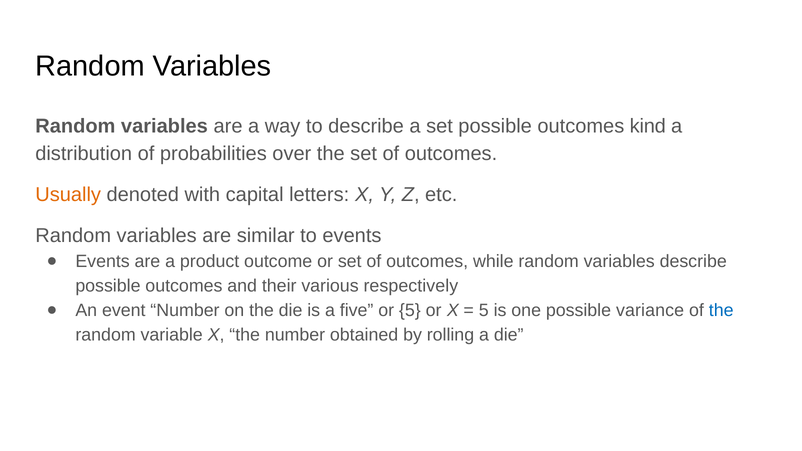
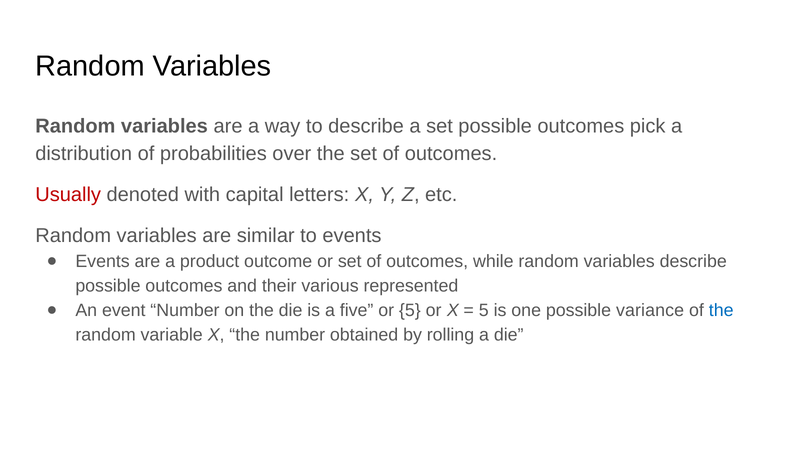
kind: kind -> pick
Usually colour: orange -> red
respectively: respectively -> represented
